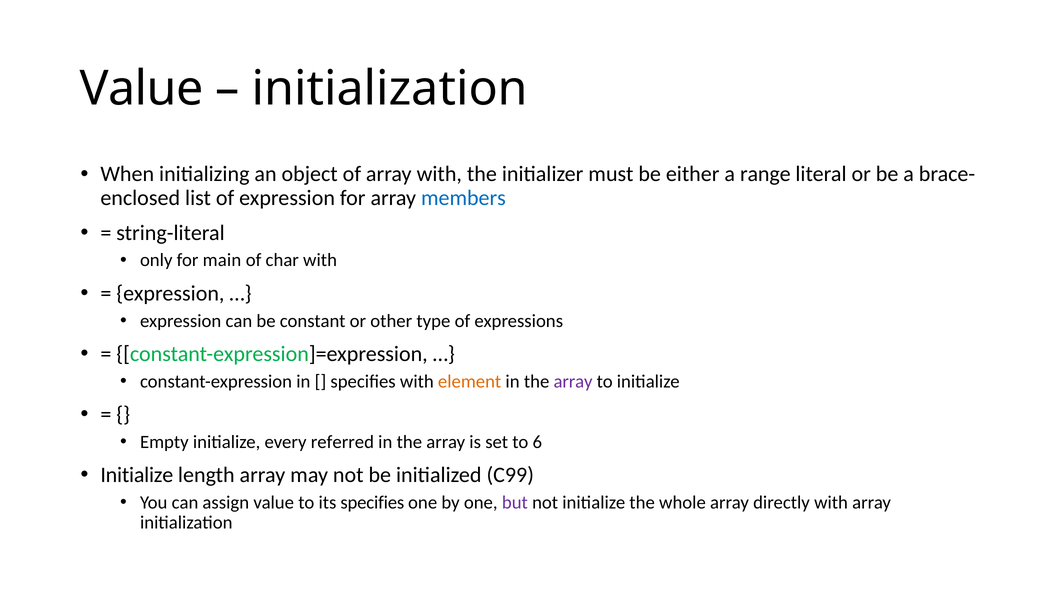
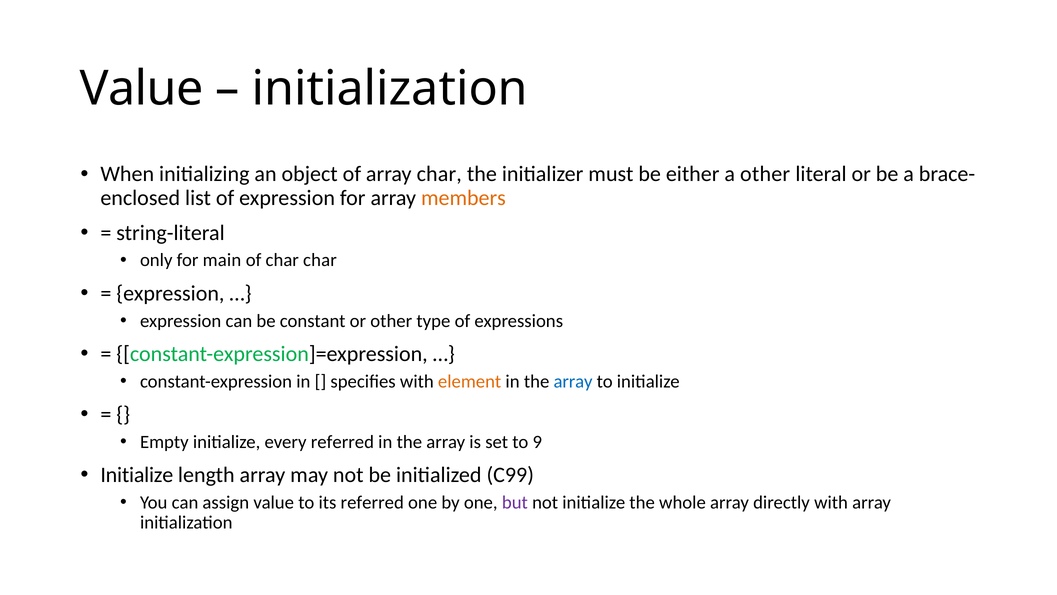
array with: with -> char
a range: range -> other
members colour: blue -> orange
char with: with -> char
array at (573, 381) colour: purple -> blue
6: 6 -> 9
its specifies: specifies -> referred
